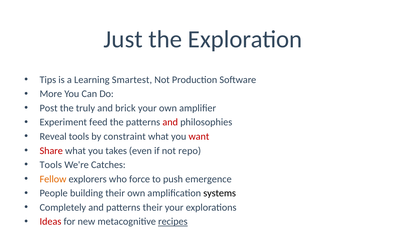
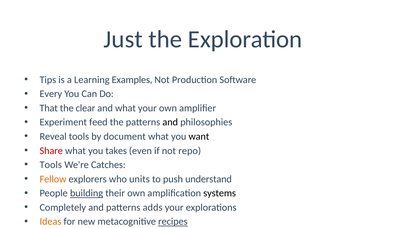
Smartest: Smartest -> Examples
More: More -> Every
Post: Post -> That
truly: truly -> clear
and brick: brick -> what
and at (170, 123) colour: red -> black
constraint: constraint -> document
want colour: red -> black
force: force -> units
emergence: emergence -> understand
building underline: none -> present
patterns their: their -> adds
Ideas colour: red -> orange
